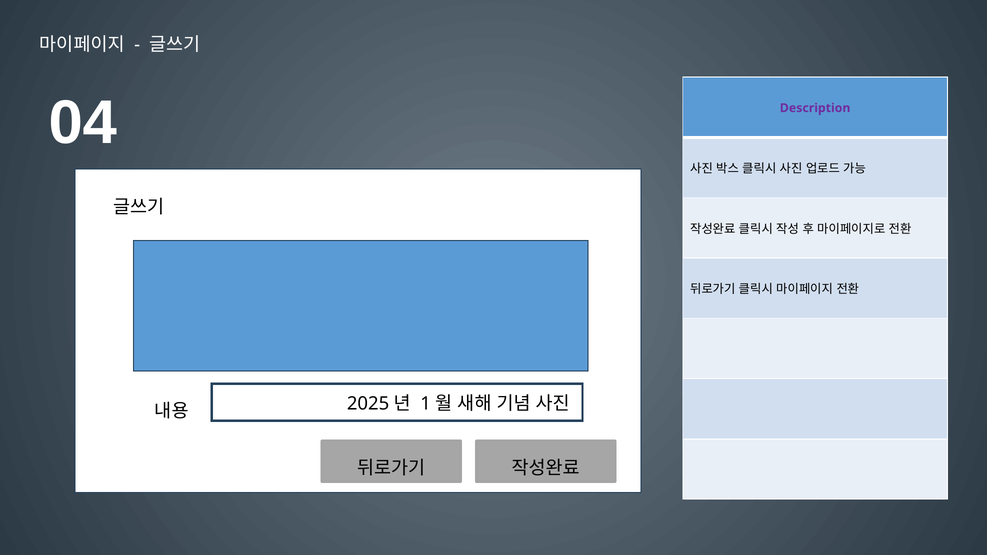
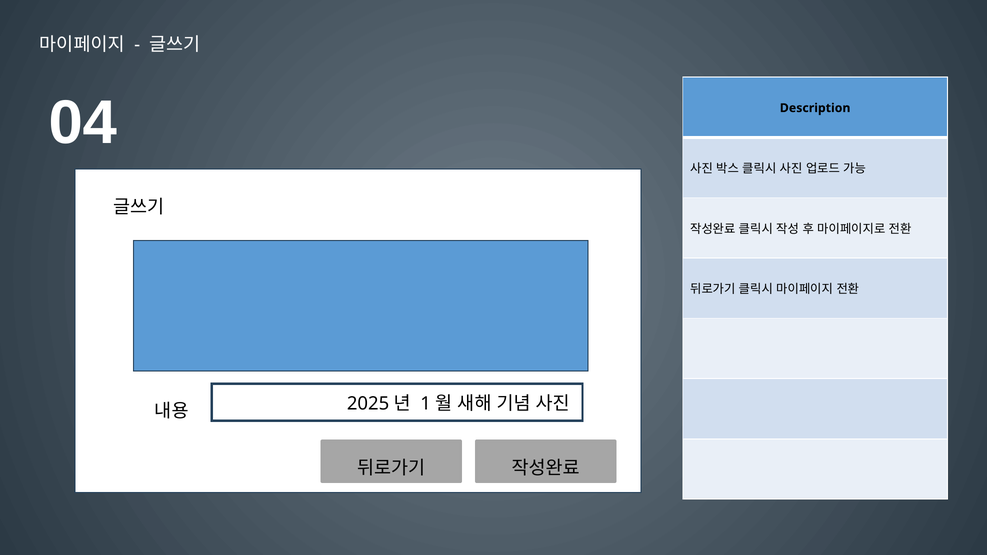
Description colour: purple -> black
